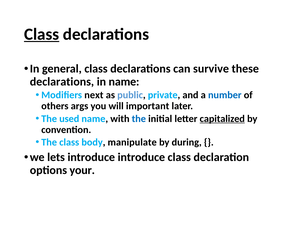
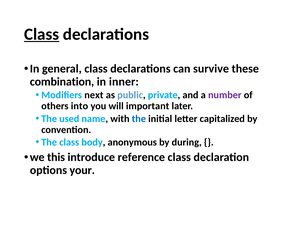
declarations at (62, 82): declarations -> combination
in name: name -> inner
number colour: blue -> purple
args: args -> into
capitalized underline: present -> none
manipulate: manipulate -> anonymous
lets: lets -> this
introduce introduce: introduce -> reference
